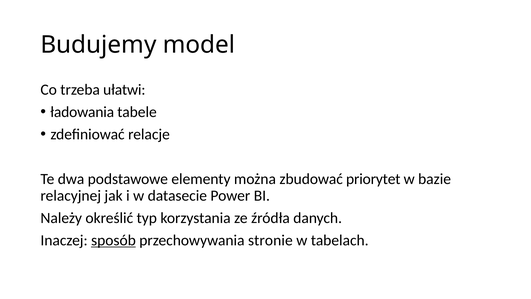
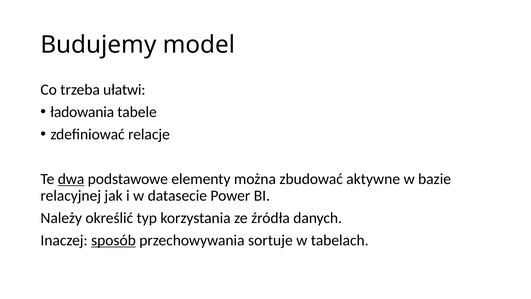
dwa underline: none -> present
priorytet: priorytet -> aktywne
stronie: stronie -> sortuje
